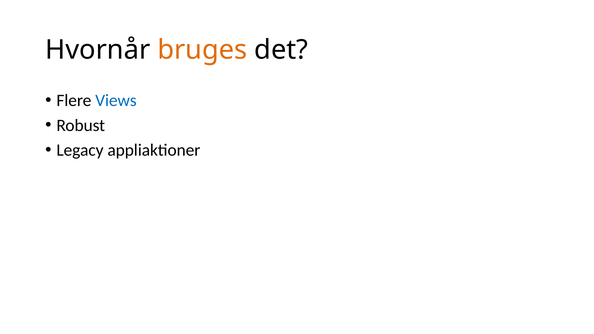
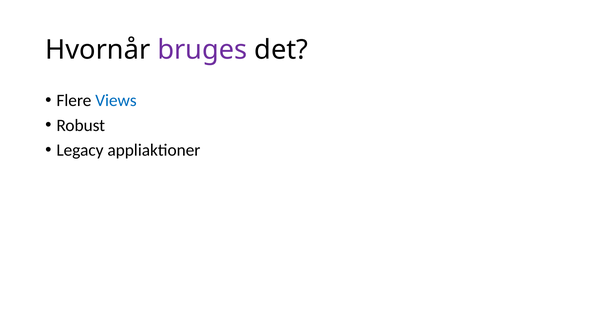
bruges colour: orange -> purple
